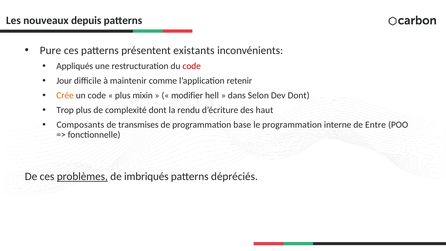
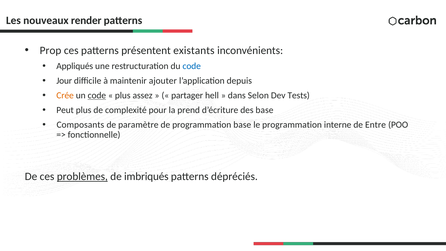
depuis: depuis -> render
Pure: Pure -> Prop
code at (192, 66) colour: red -> blue
comme: comme -> ajouter
retenir: retenir -> depuis
code at (97, 95) underline: none -> present
mixin: mixin -> assez
modifier: modifier -> partager
Dev Dont: Dont -> Tests
Trop: Trop -> Peut
complexité dont: dont -> pour
rendu: rendu -> prend
des haut: haut -> base
transmises: transmises -> paramètre
